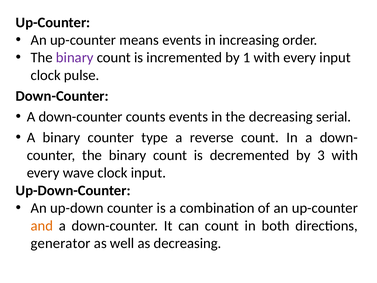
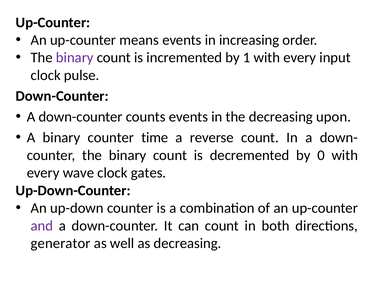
serial: serial -> upon
type: type -> time
3: 3 -> 0
clock input: input -> gates
and colour: orange -> purple
